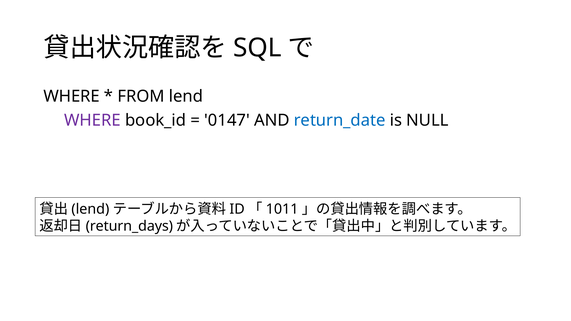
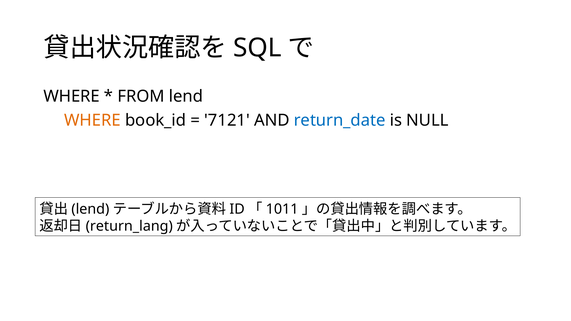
WHERE at (92, 120) colour: purple -> orange
0147: 0147 -> 7121
return_days: return_days -> return_lang
